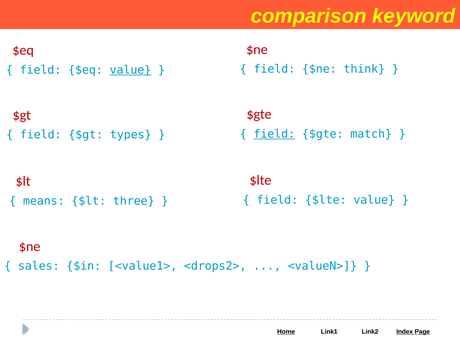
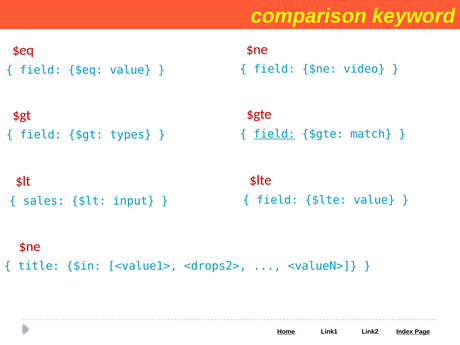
think: think -> video
value at (130, 70) underline: present -> none
means: means -> sales
three: three -> input
sales: sales -> title
